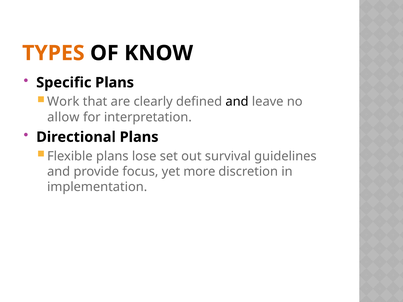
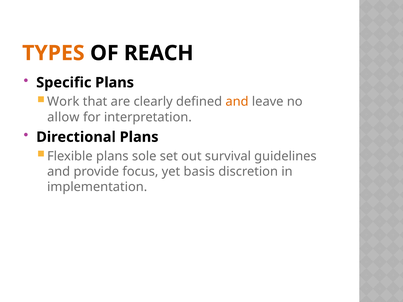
KNOW: KNOW -> REACH
and at (237, 102) colour: black -> orange
lose: lose -> sole
more: more -> basis
